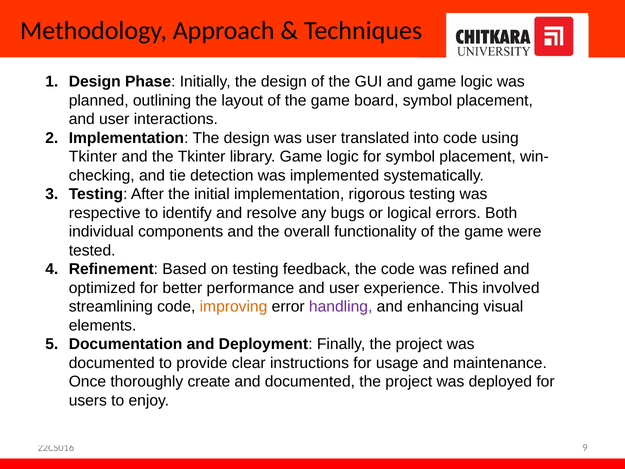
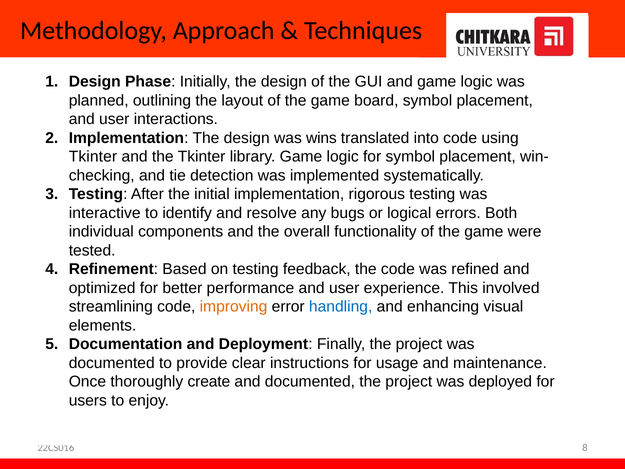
was user: user -> wins
respective: respective -> interactive
handling colour: purple -> blue
9: 9 -> 8
